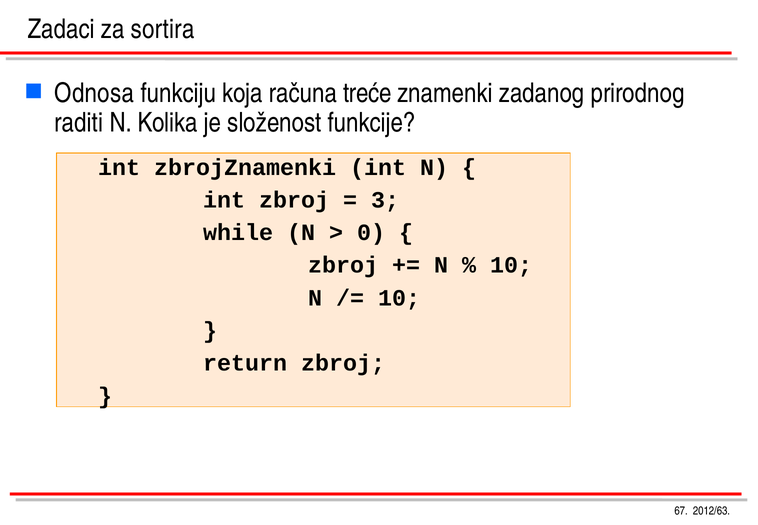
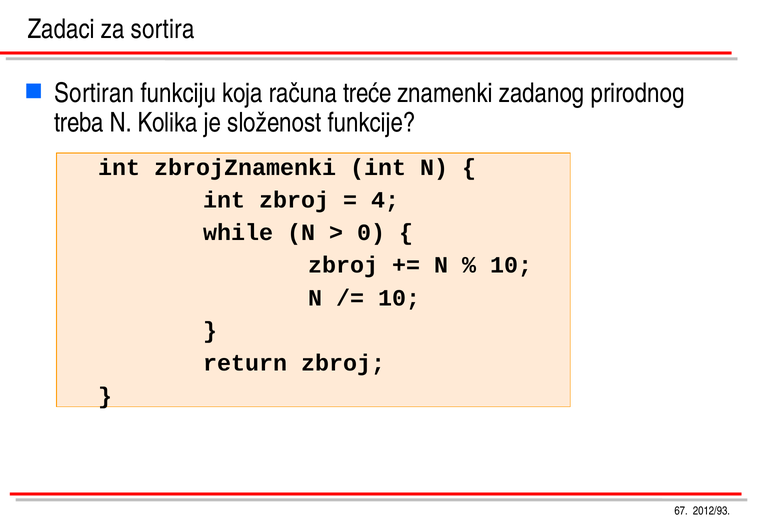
Odnosa: Odnosa -> Sortiran
raditi: raditi -> treba
3: 3 -> 4
2012/63: 2012/63 -> 2012/93
